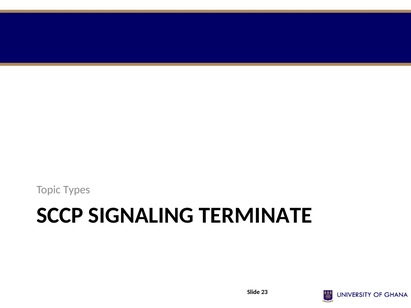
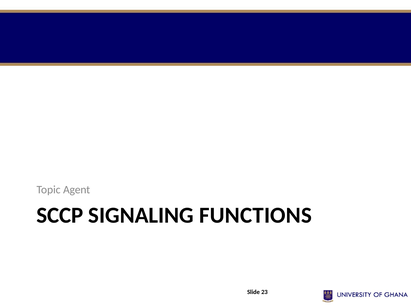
Types: Types -> Agent
TERMINATE: TERMINATE -> FUNCTIONS
